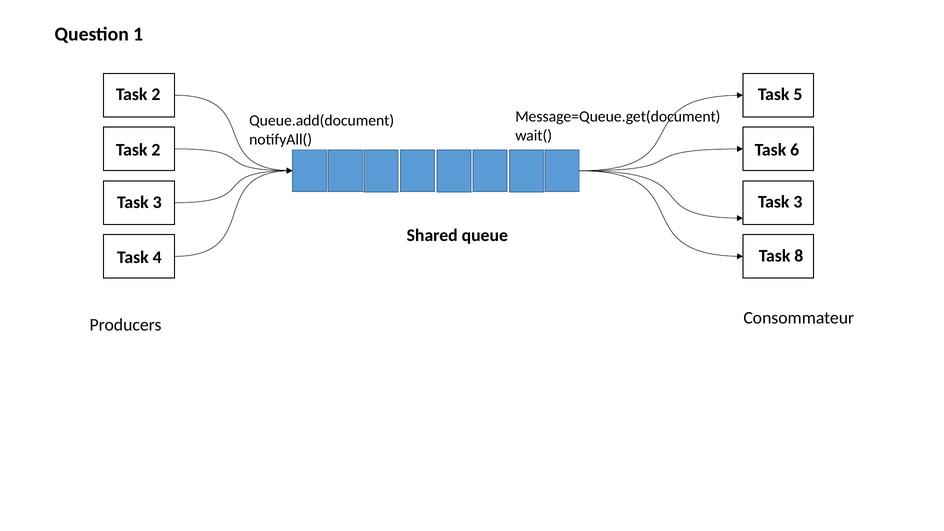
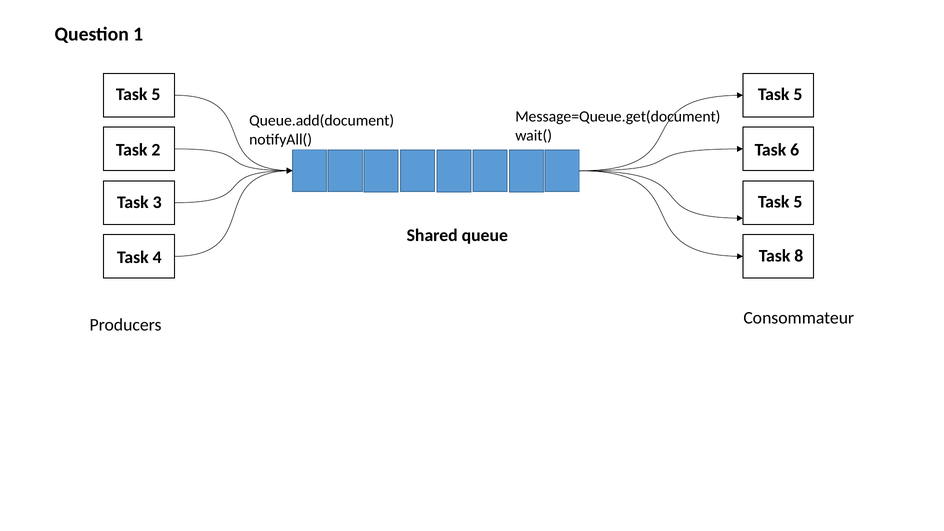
2 at (156, 94): 2 -> 5
3 at (798, 202): 3 -> 5
